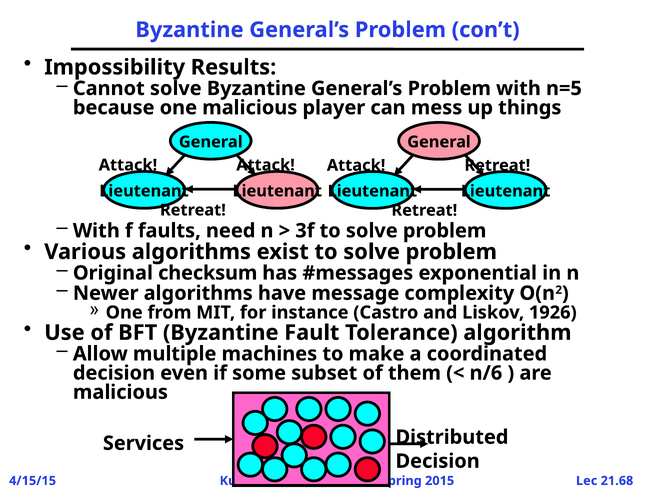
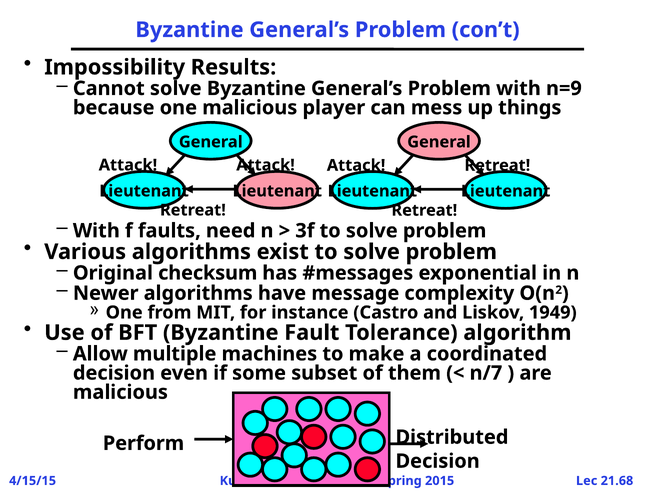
n=5: n=5 -> n=9
1926: 1926 -> 1949
n/6: n/6 -> n/7
Services: Services -> Perform
